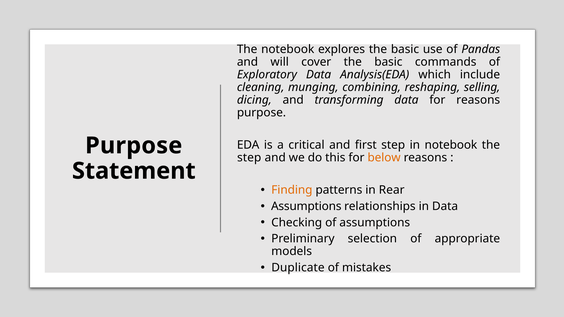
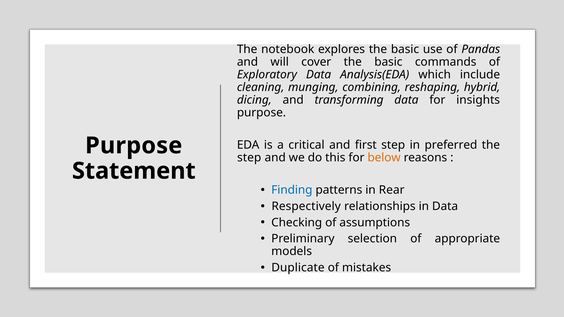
selling: selling -> hybrid
for reasons: reasons -> insights
in notebook: notebook -> preferred
Finding colour: orange -> blue
Assumptions at (306, 206): Assumptions -> Respectively
